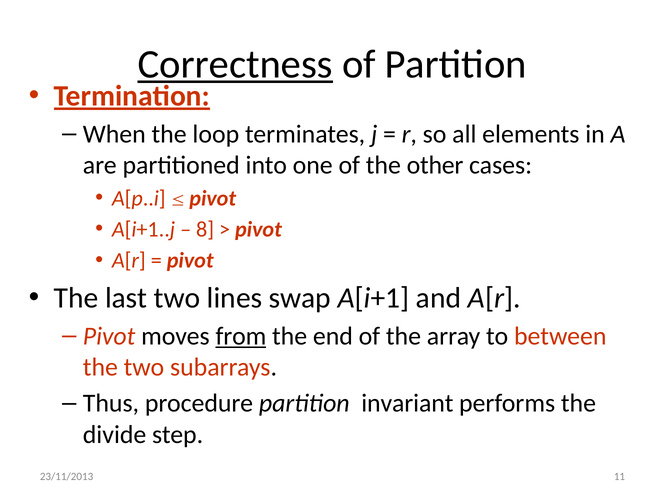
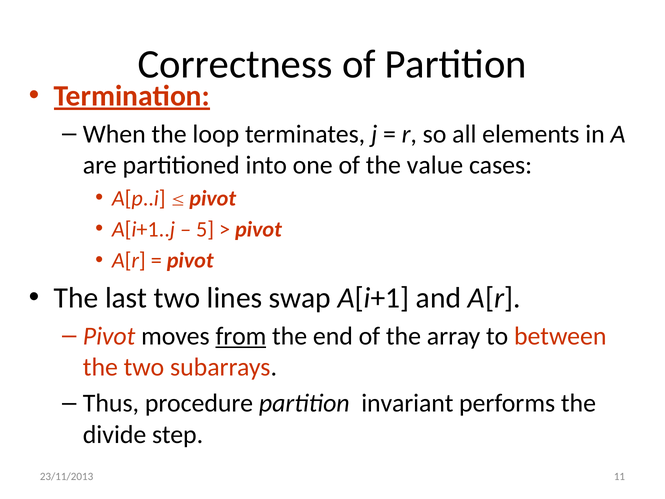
Correctness underline: present -> none
other: other -> value
8: 8 -> 5
